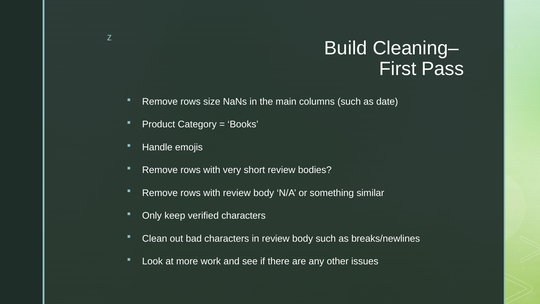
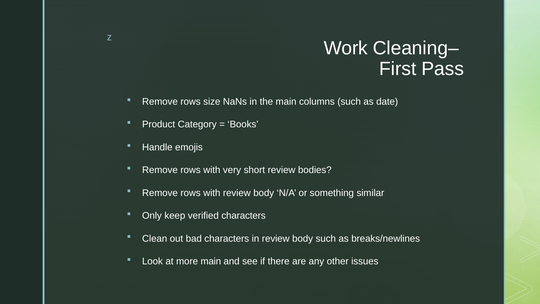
Build: Build -> Work
more work: work -> main
